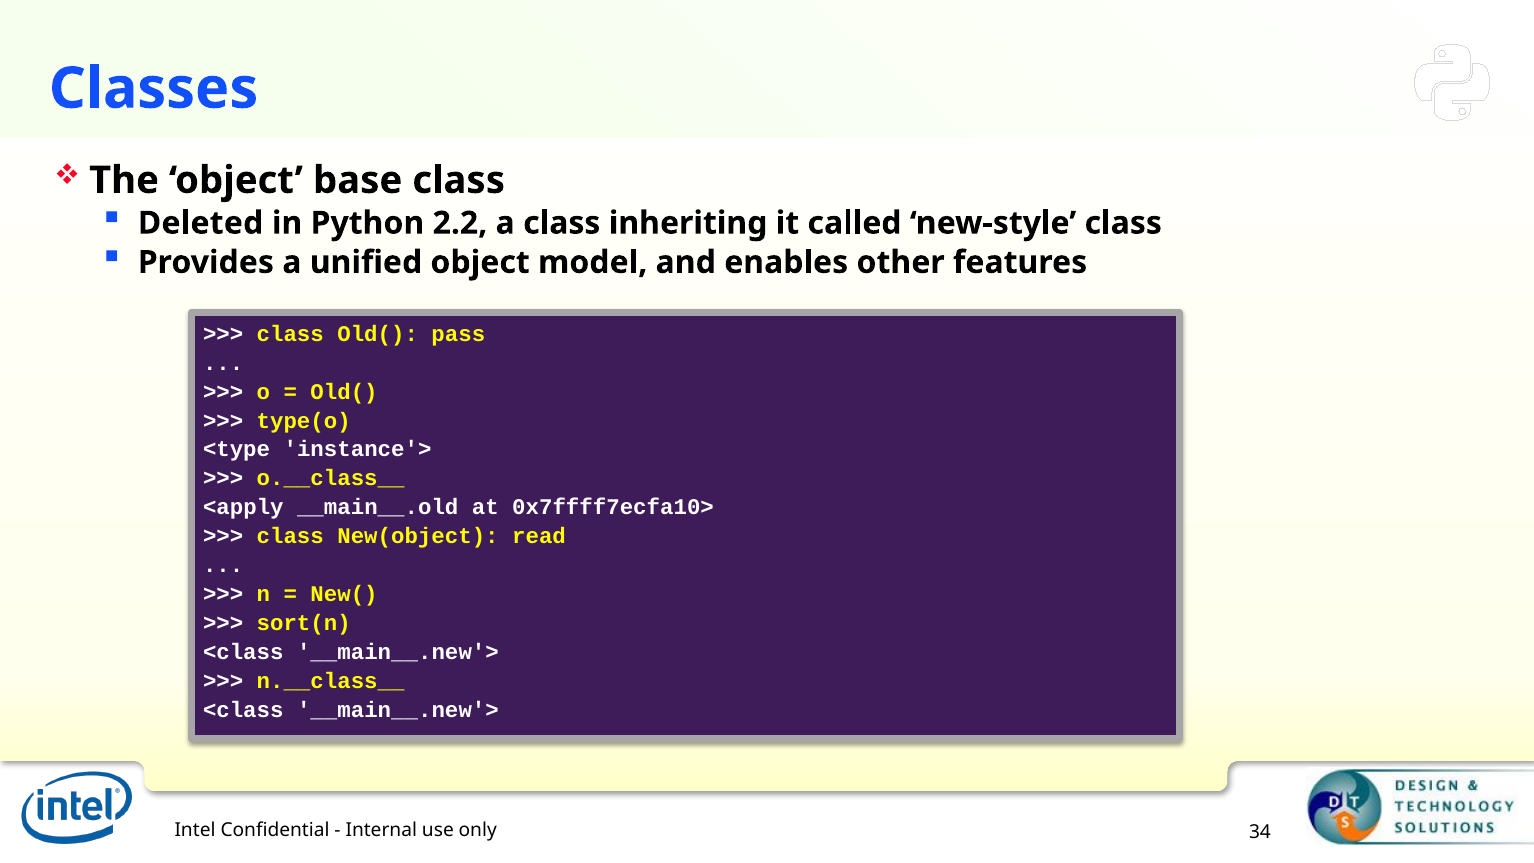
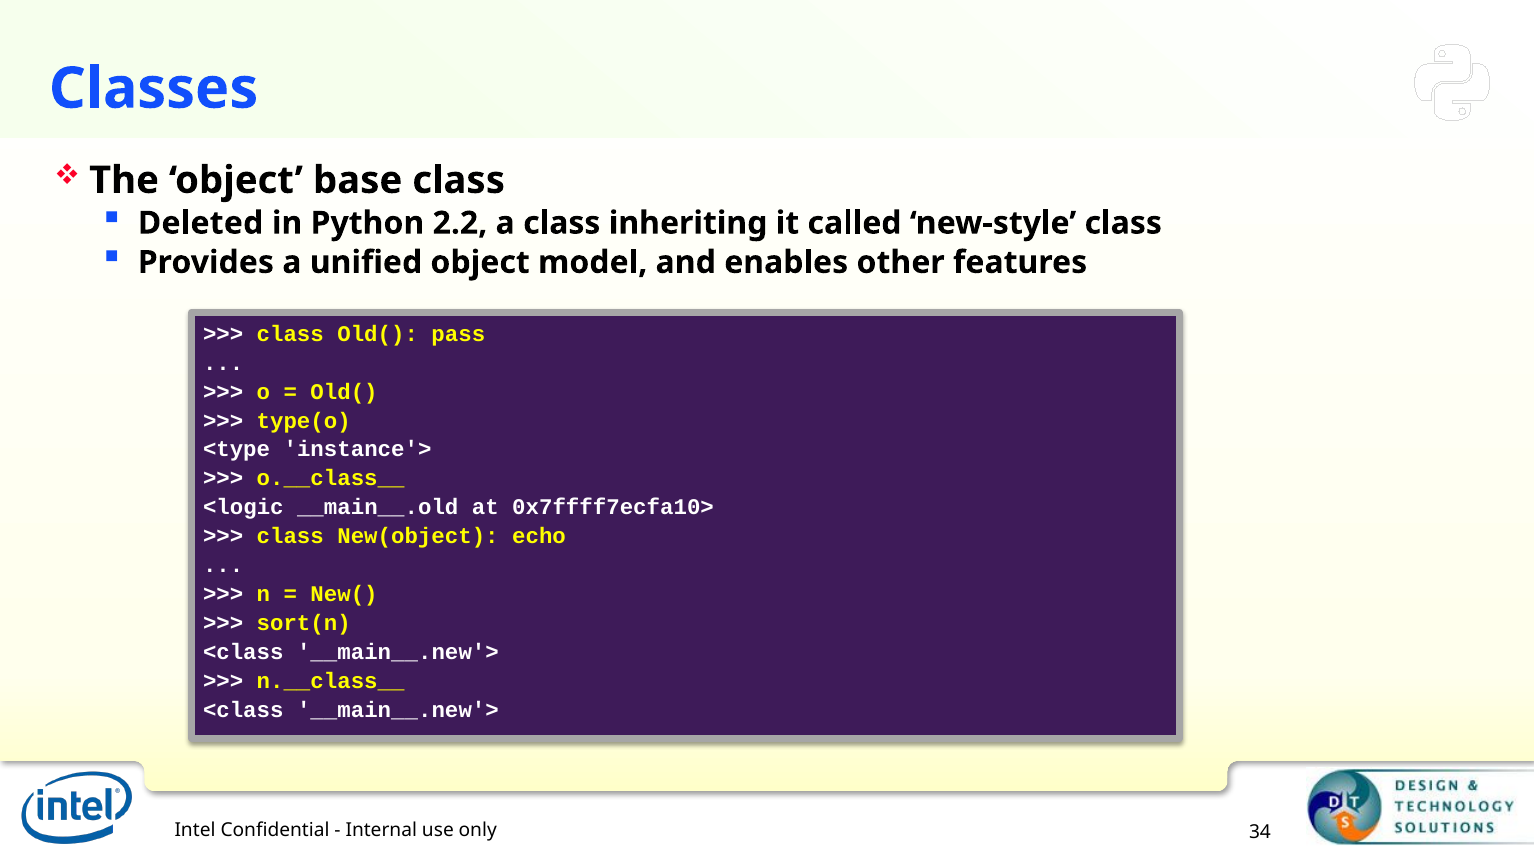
<apply: <apply -> <logic
read: read -> echo
